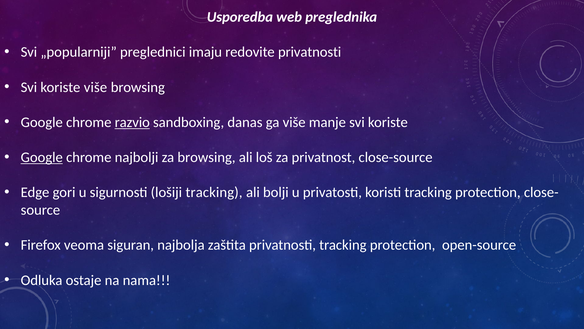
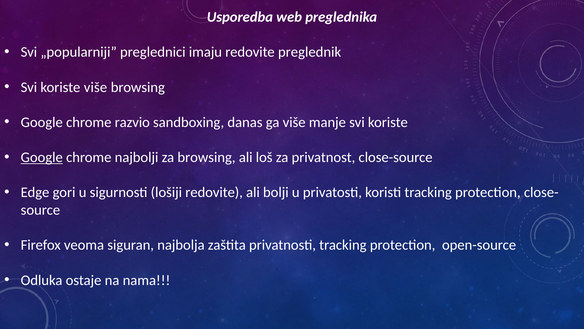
redovite privatnosti: privatnosti -> preglednik
razvio underline: present -> none
lošiji tracking: tracking -> redovite
